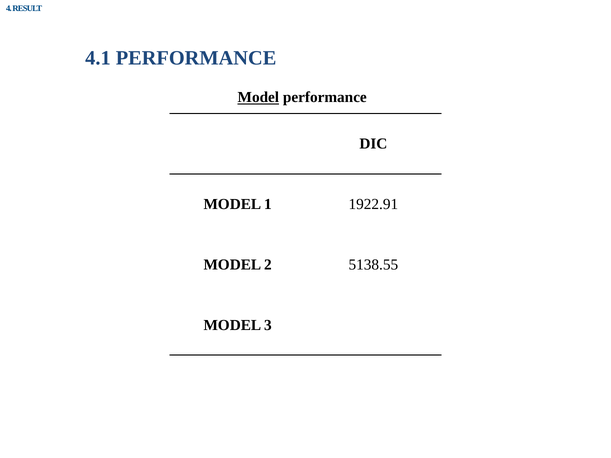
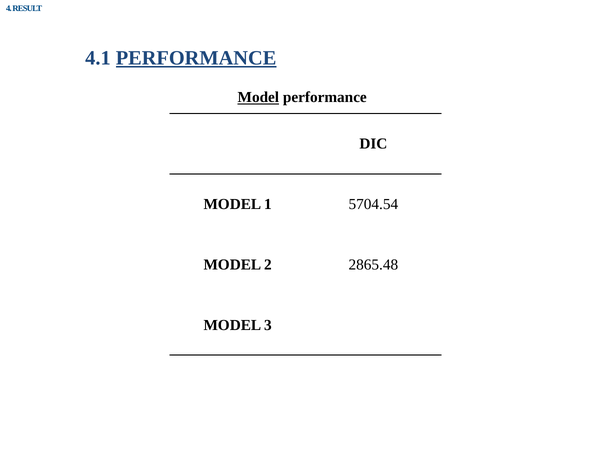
PERFORMANCE at (196, 58) underline: none -> present
1922.91: 1922.91 -> 5704.54
5138.55: 5138.55 -> 2865.48
